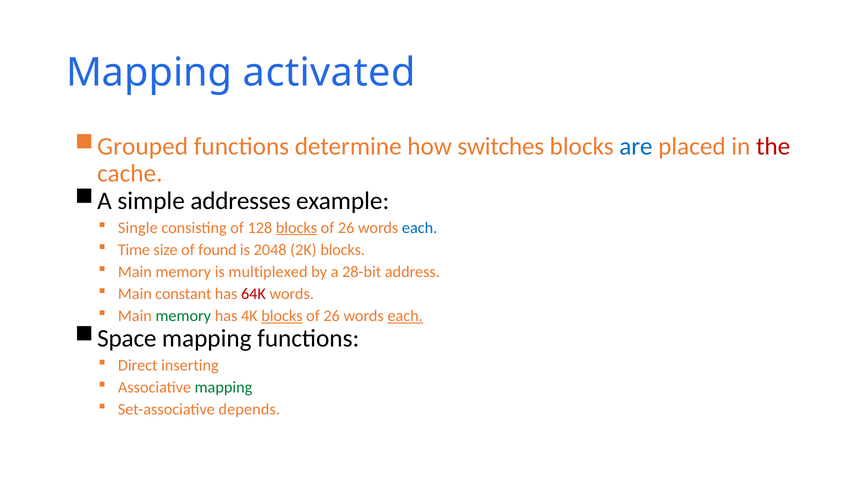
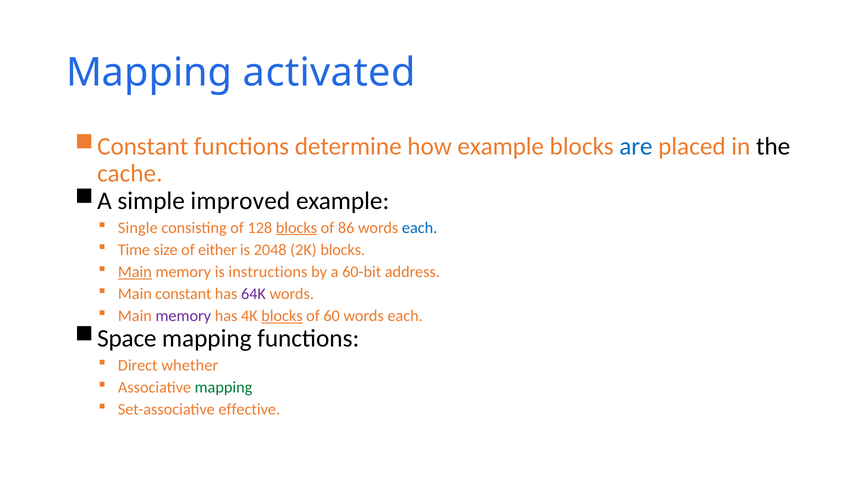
Grouped at (143, 146): Grouped -> Constant
how switches: switches -> example
the colour: red -> black
addresses: addresses -> improved
26 at (346, 228): 26 -> 86
found: found -> either
Main at (135, 272) underline: none -> present
multiplexed: multiplexed -> instructions
28-bit: 28-bit -> 60-bit
64K colour: red -> purple
memory at (183, 316) colour: green -> purple
26 at (332, 316): 26 -> 60
each at (405, 316) underline: present -> none
inserting: inserting -> whether
depends: depends -> effective
